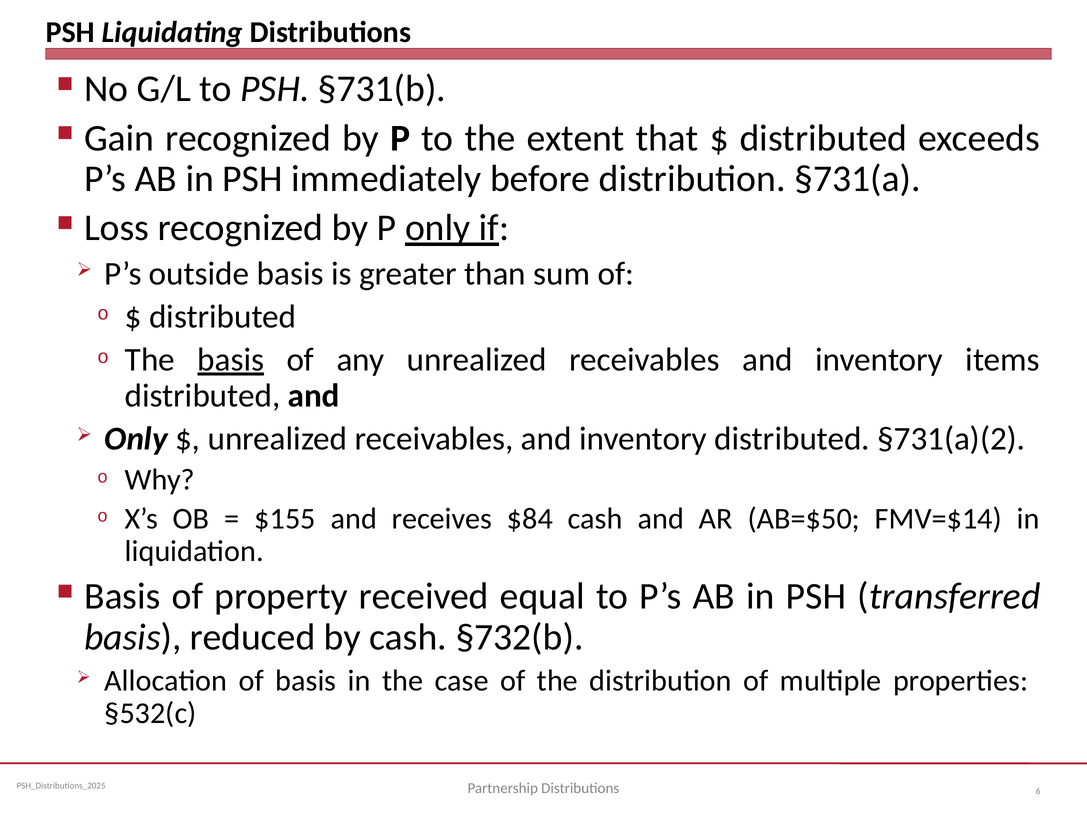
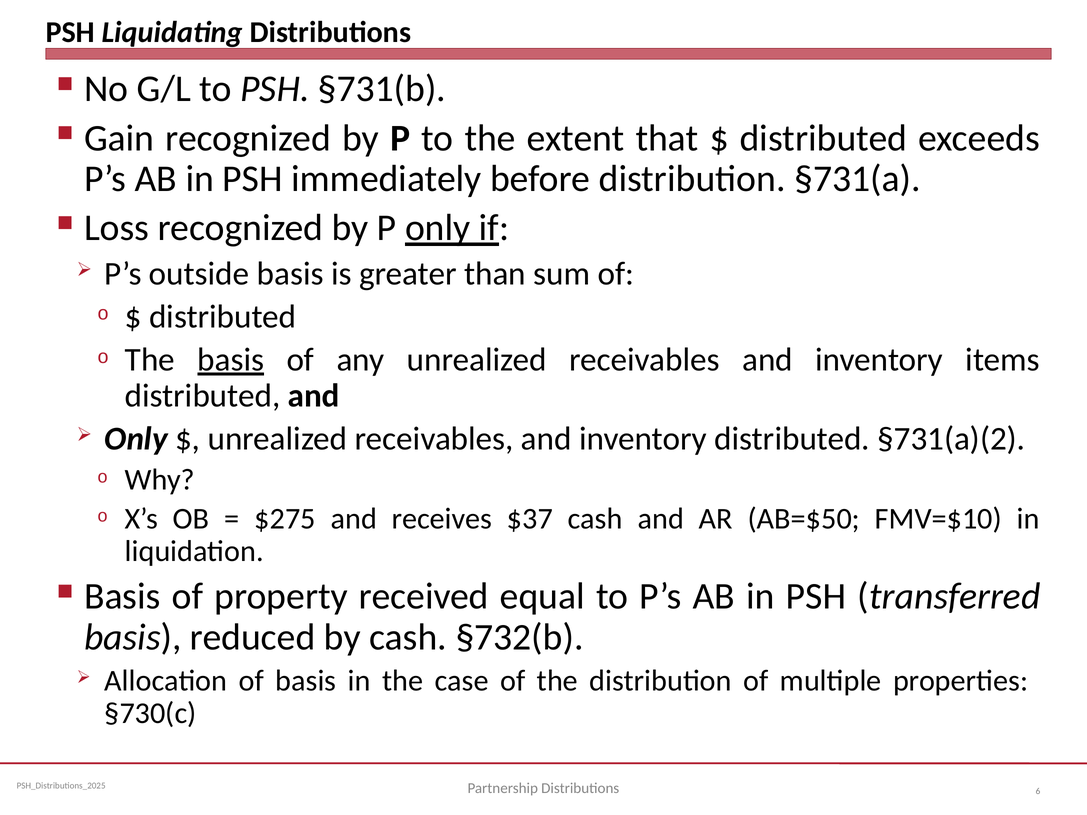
$155: $155 -> $275
$84: $84 -> $37
FMV=$14: FMV=$14 -> FMV=$10
§532(c: §532(c -> §730(c
